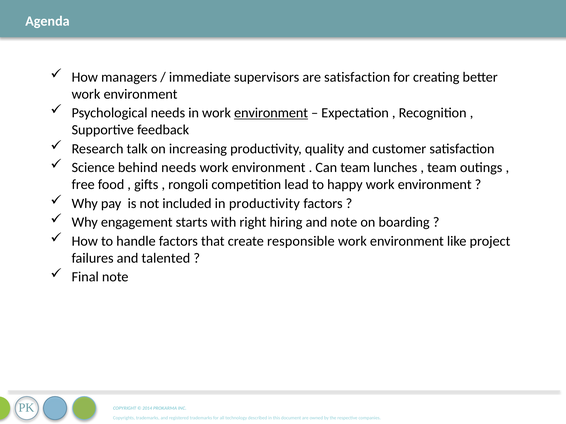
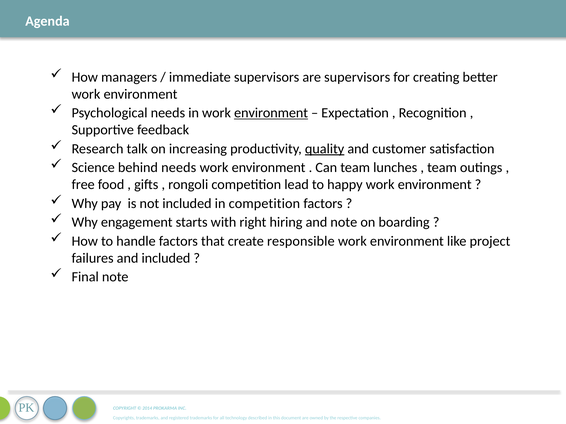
are satisfaction: satisfaction -> supervisors
quality underline: none -> present
in productivity: productivity -> competition
and talented: talented -> included
